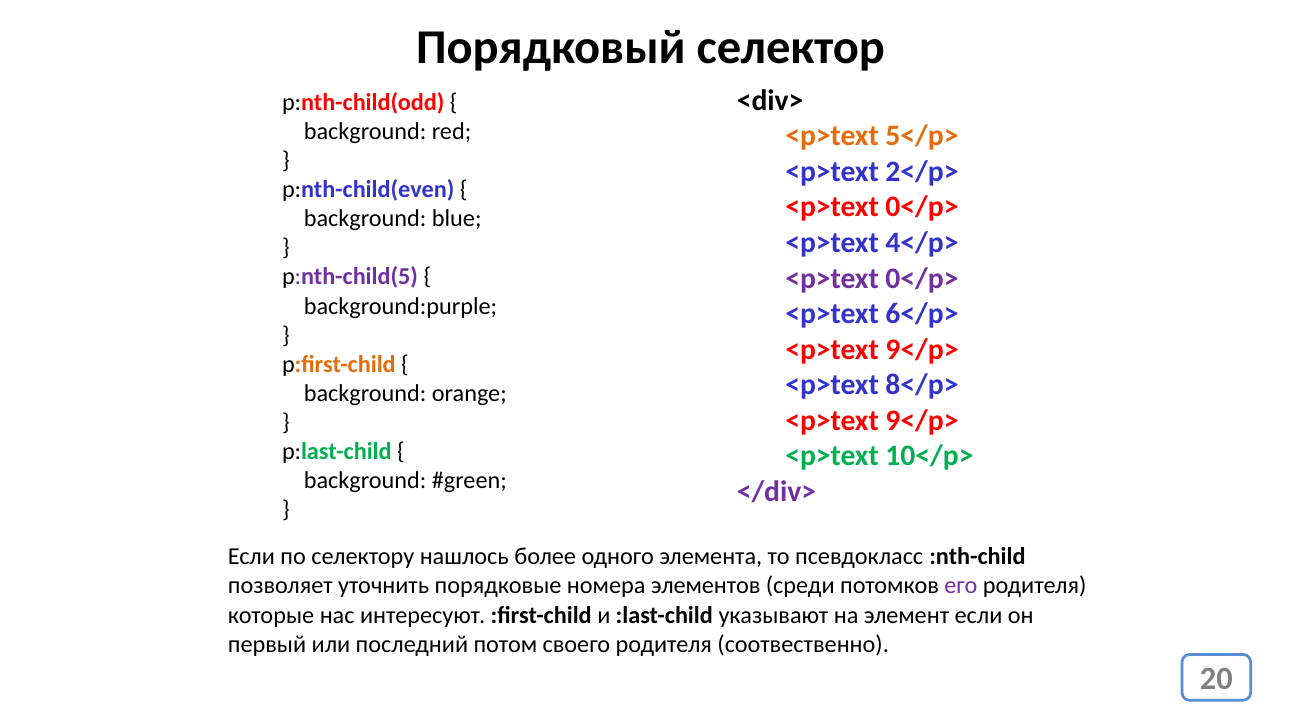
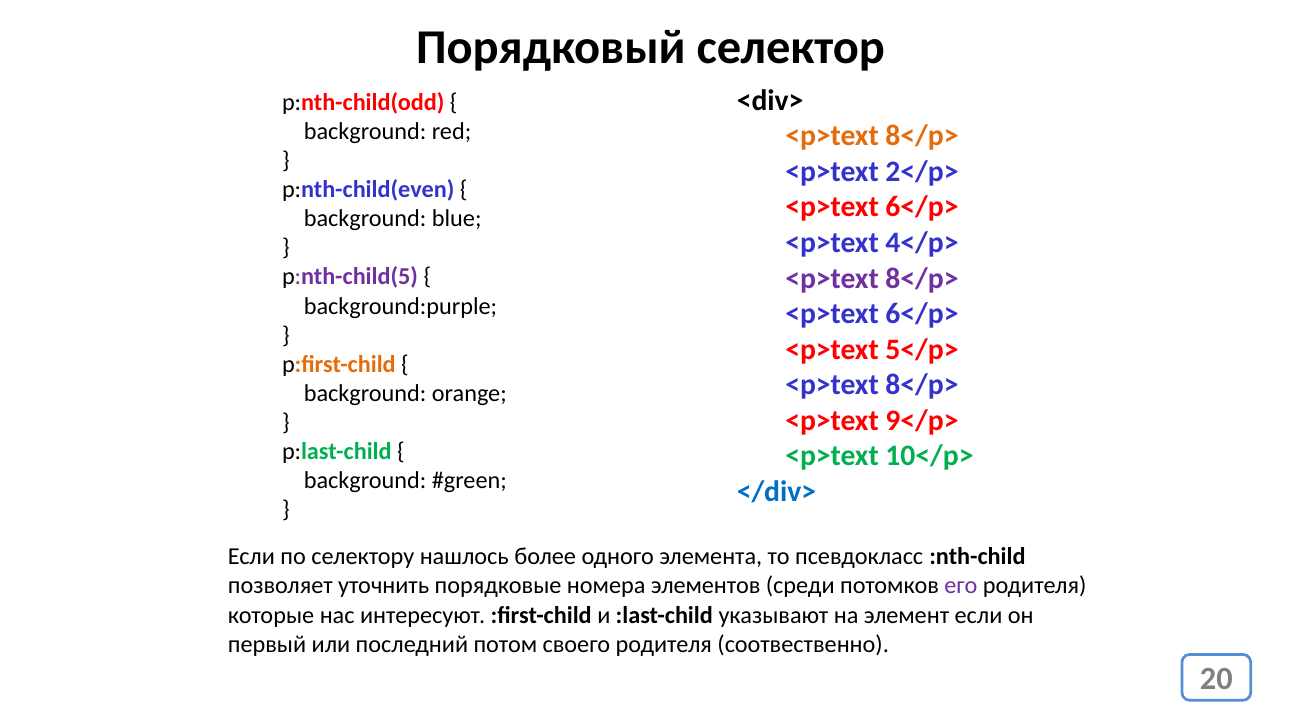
5</p> at (922, 136): 5</p> -> 8</p>
0</p> at (922, 207): 0</p> -> 6</p>
0</p> at (922, 278): 0</p> -> 8</p>
9</p> at (922, 349): 9</p> -> 5</p>
</div> colour: purple -> blue
